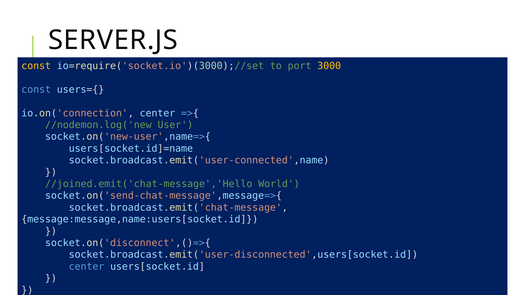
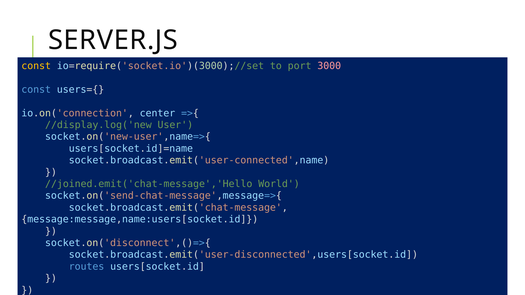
3000 colour: yellow -> pink
//nodemon.log('new: //nodemon.log('new -> //display.log('new
center at (87, 267): center -> routes
